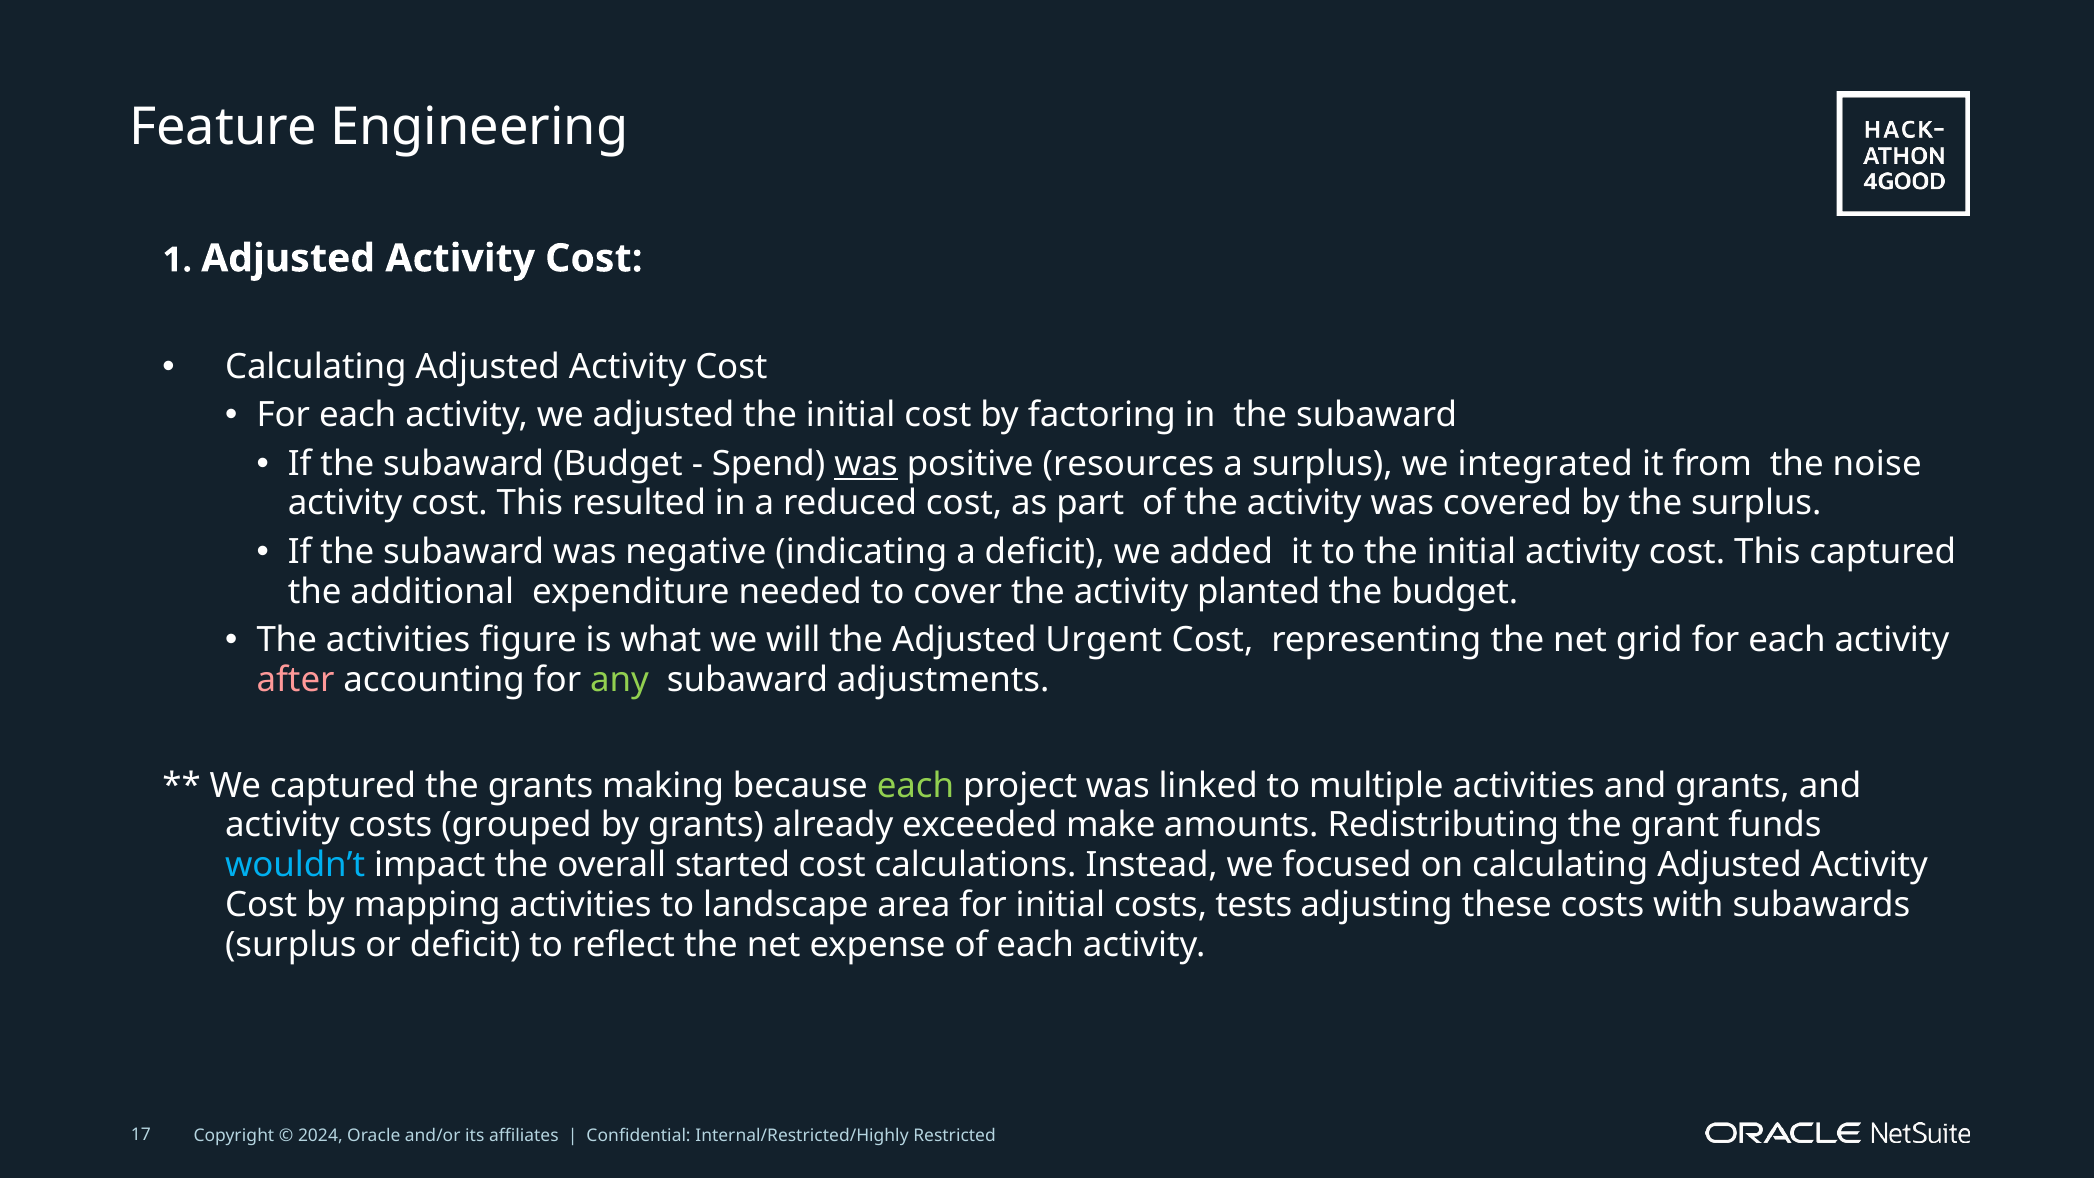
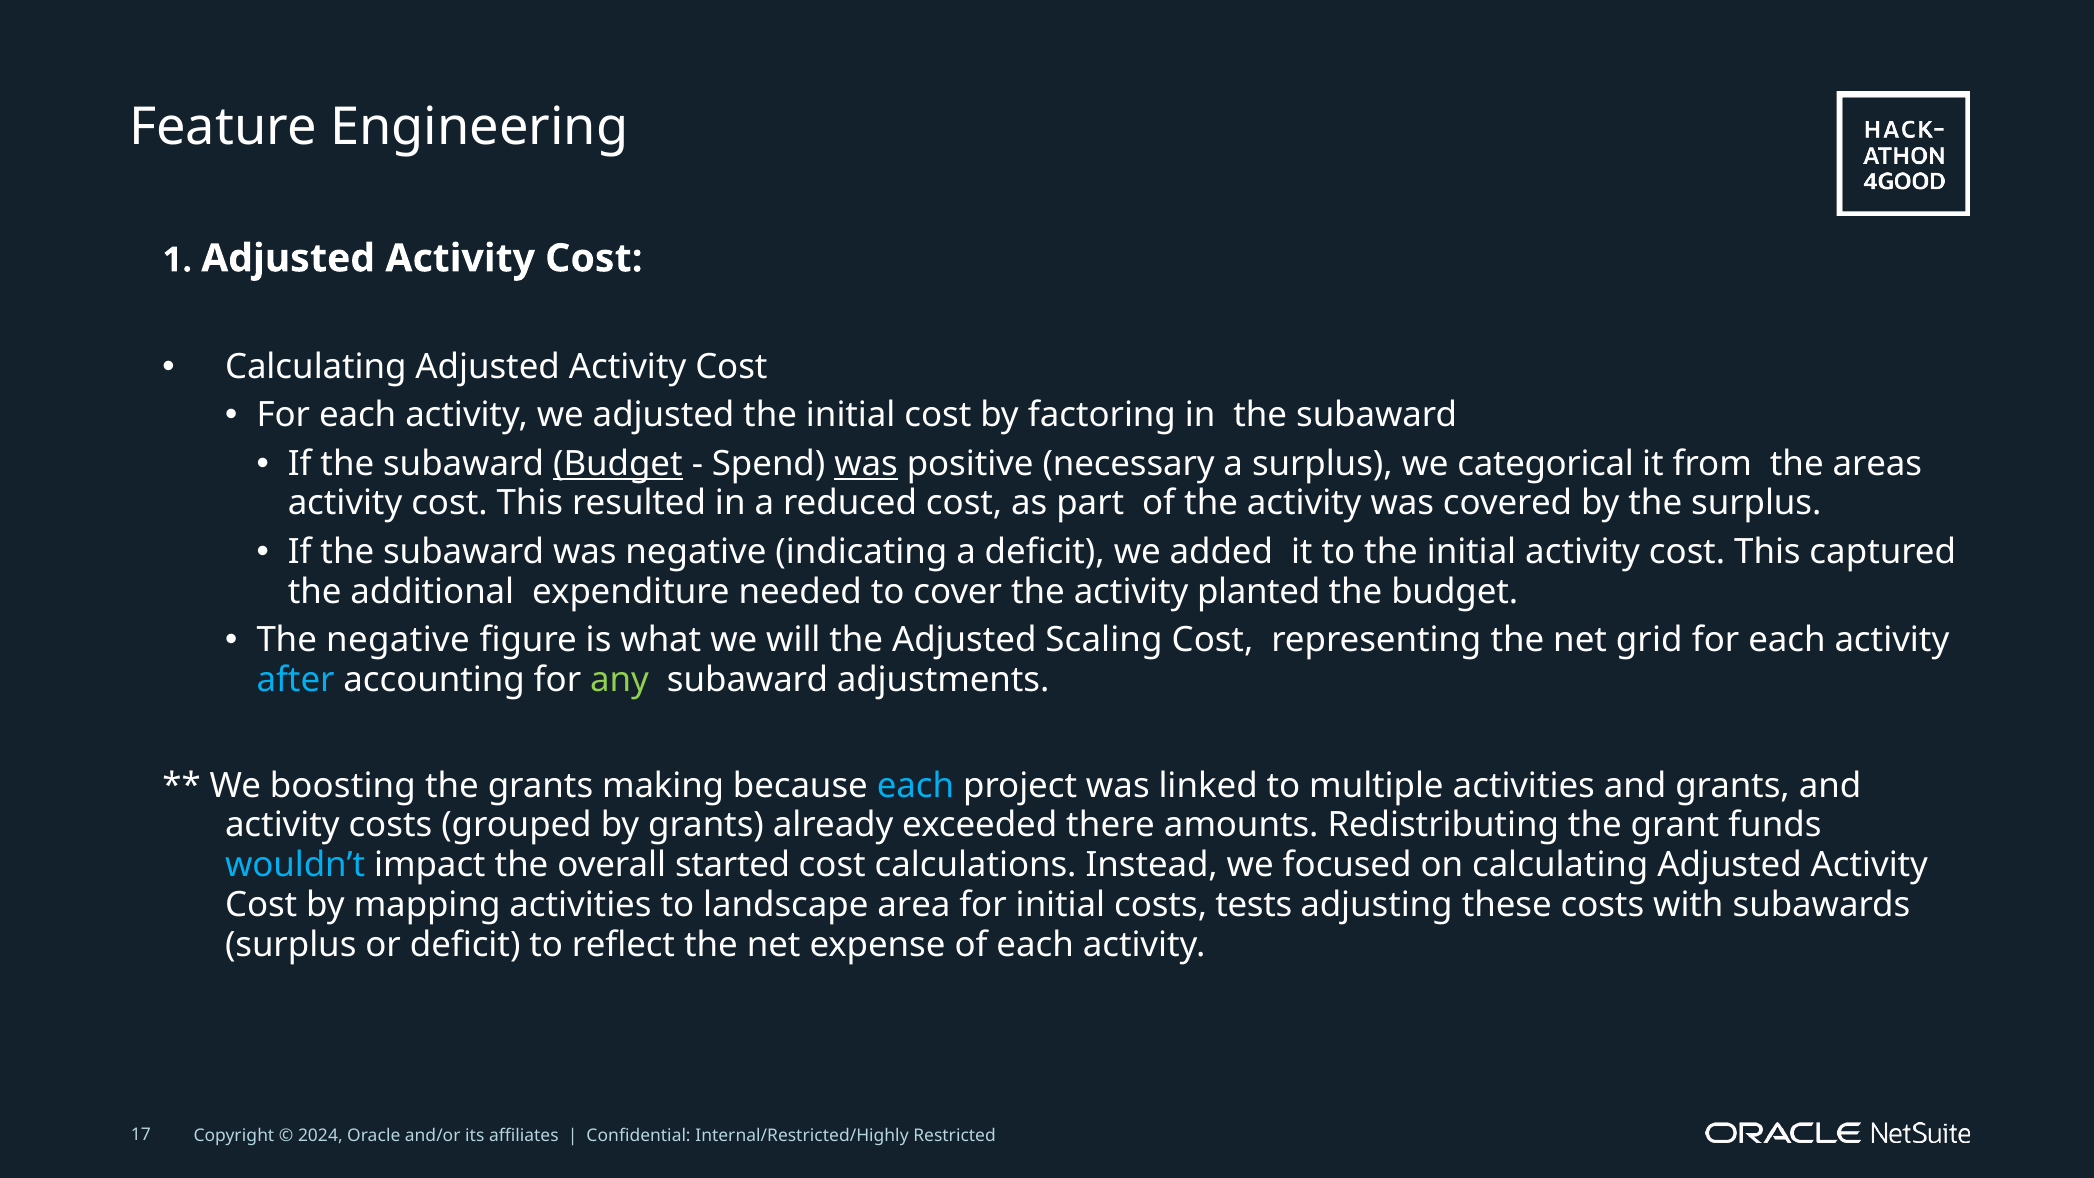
Budget at (618, 464) underline: none -> present
resources: resources -> necessary
integrated: integrated -> categorical
noise: noise -> areas
The activities: activities -> negative
Urgent: Urgent -> Scaling
after colour: pink -> light blue
We captured: captured -> boosting
each at (915, 786) colour: light green -> light blue
make: make -> there
